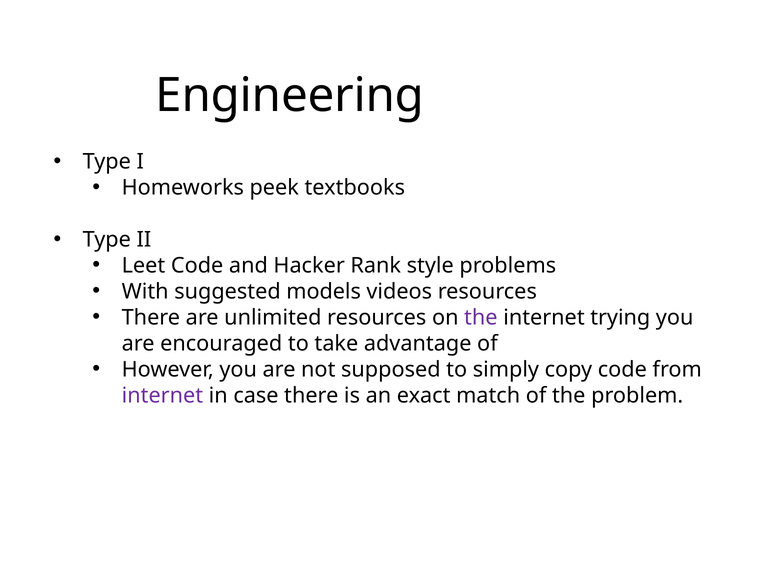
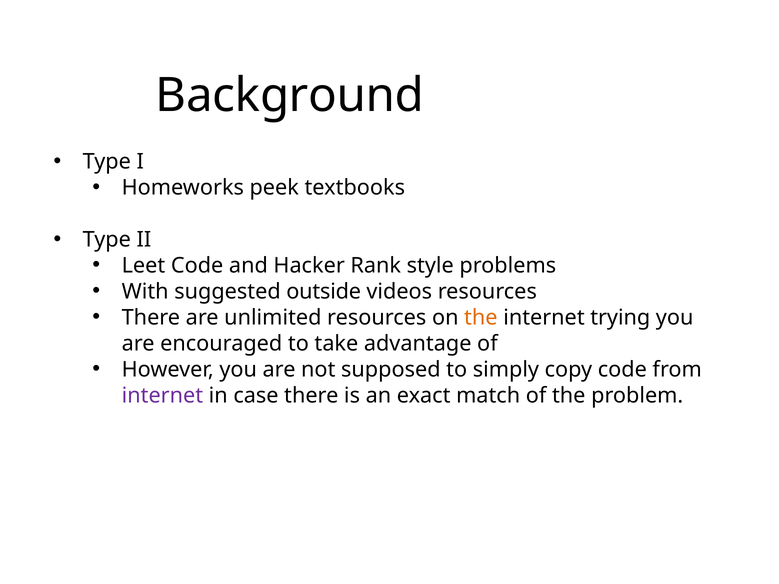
Engineering: Engineering -> Background
models: models -> outside
the at (481, 318) colour: purple -> orange
